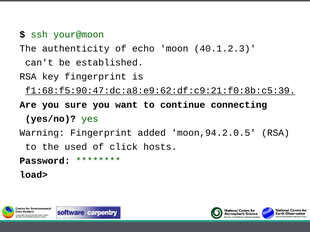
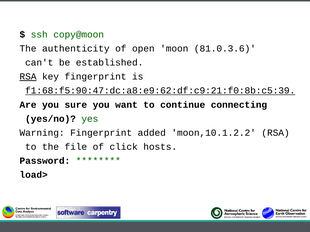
your@moon: your@moon -> copy@moon
echo: echo -> open
40.1.2.3: 40.1.2.3 -> 81.0.3.6
RSA at (28, 77) underline: none -> present
moon,94.2.0.5: moon,94.2.0.5 -> moon,10.1.2.2
used: used -> file
